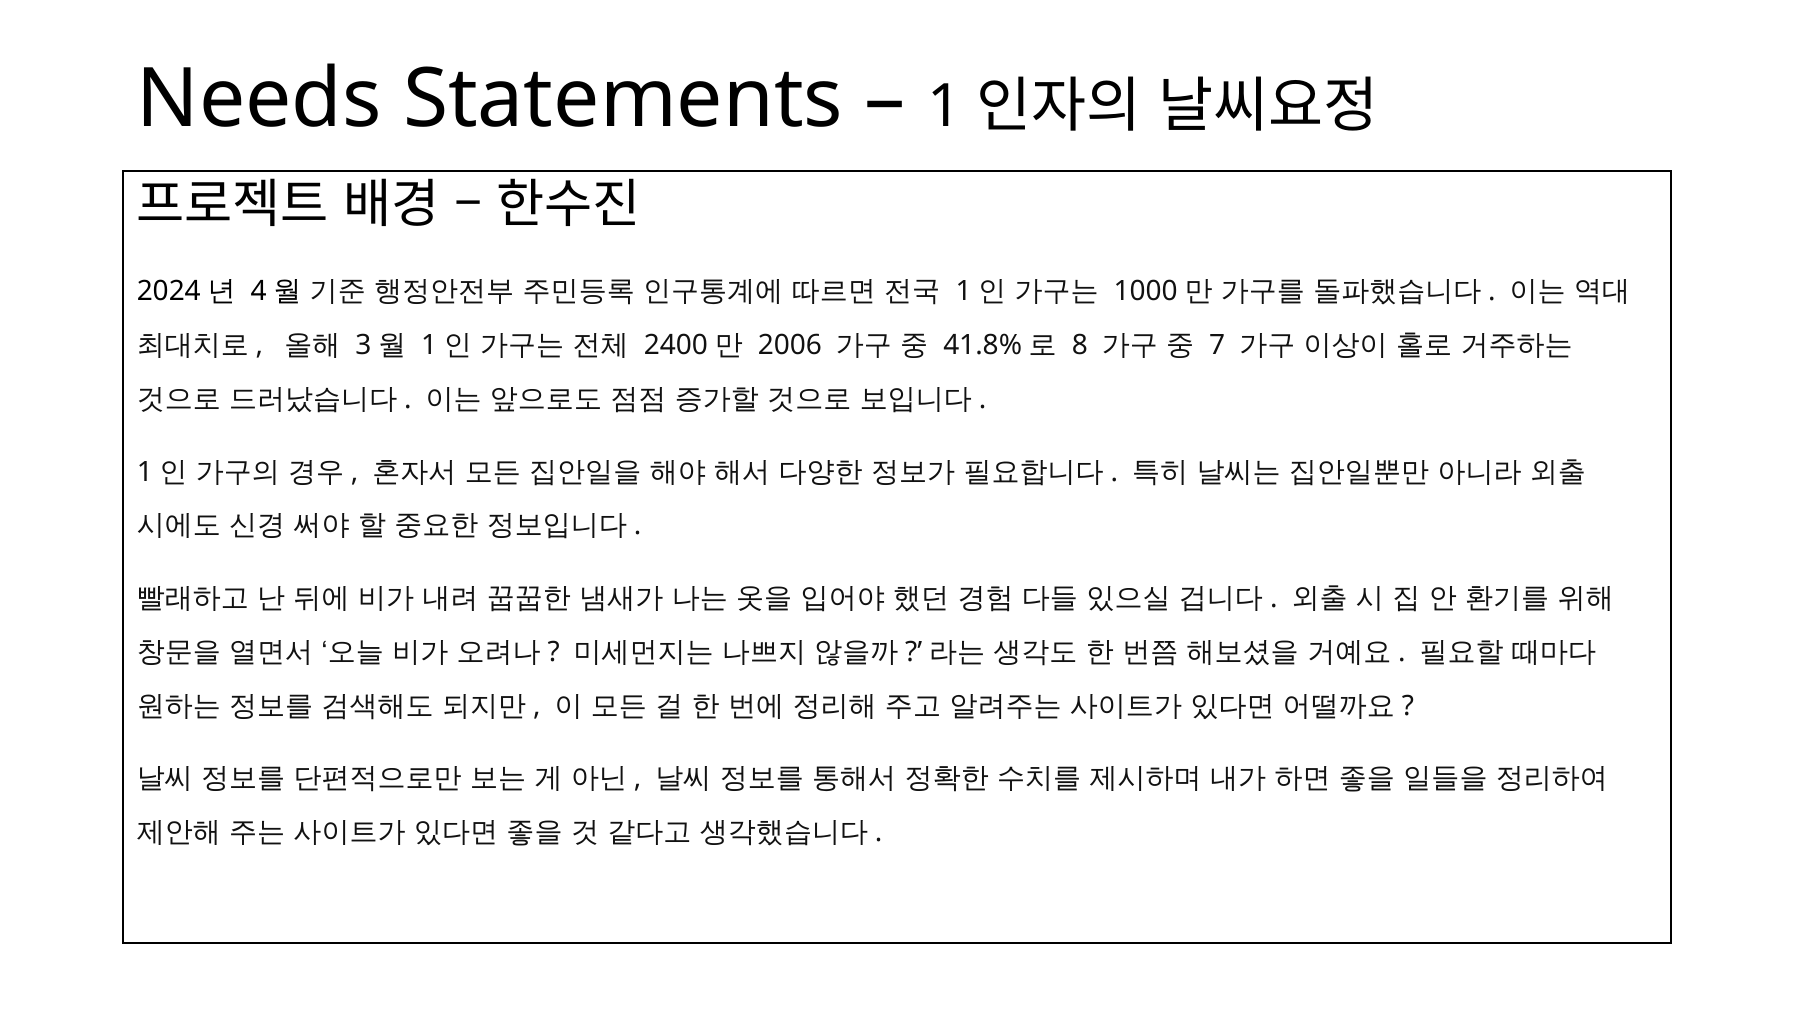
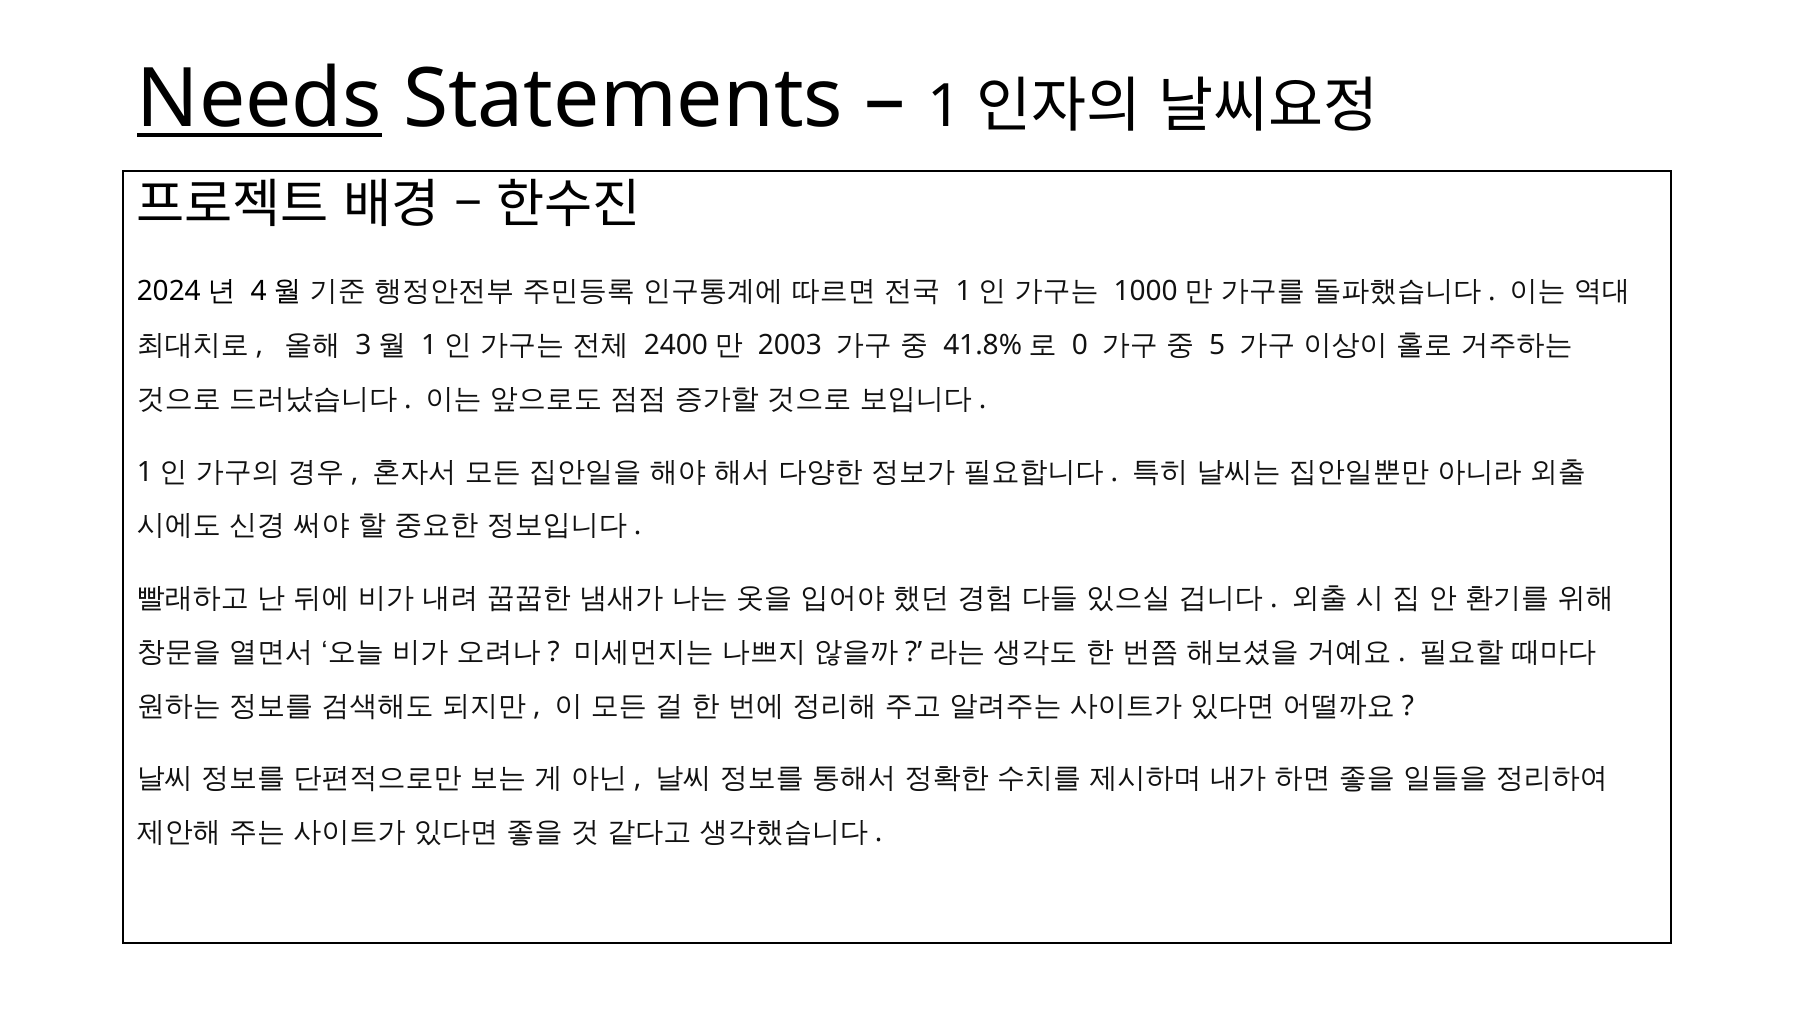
Needs underline: none -> present
2006: 2006 -> 2003
8: 8 -> 0
7: 7 -> 5
